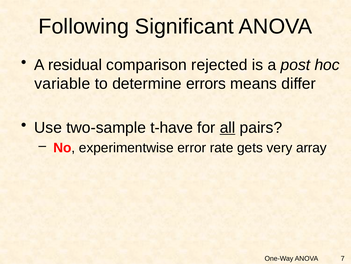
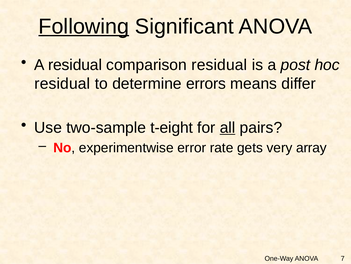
Following underline: none -> present
comparison rejected: rejected -> residual
variable at (62, 84): variable -> residual
t-have: t-have -> t-eight
